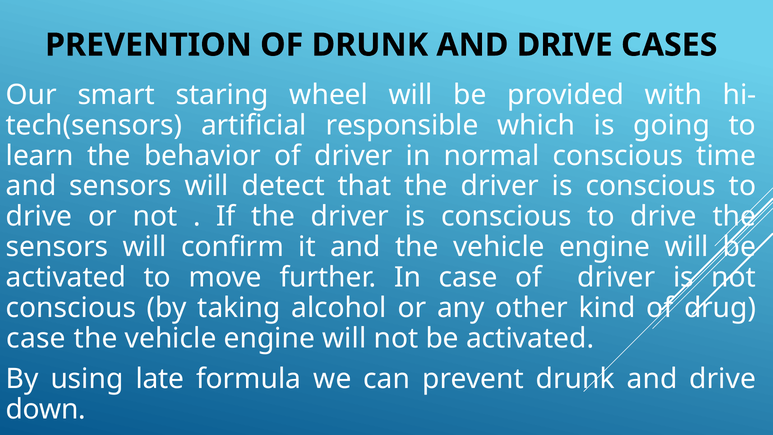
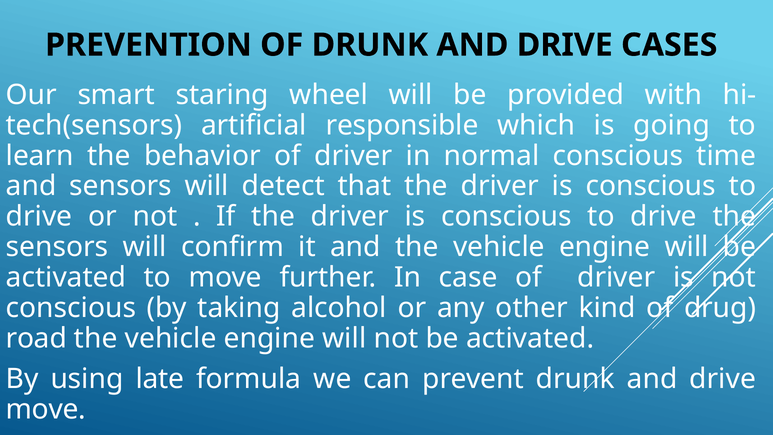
case at (36, 338): case -> road
down at (46, 409): down -> move
